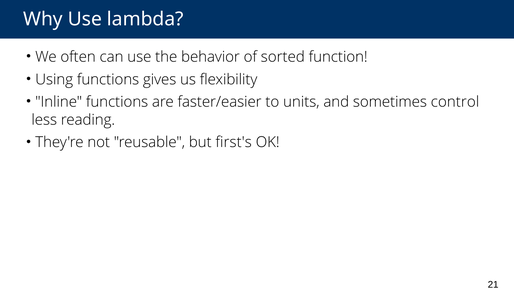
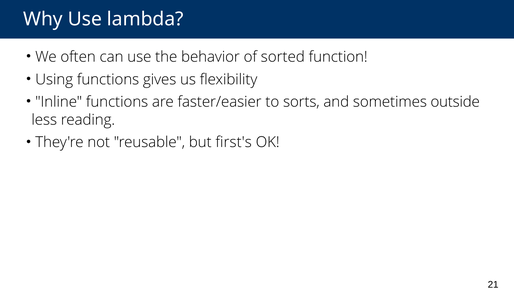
units: units -> sorts
control: control -> outside
